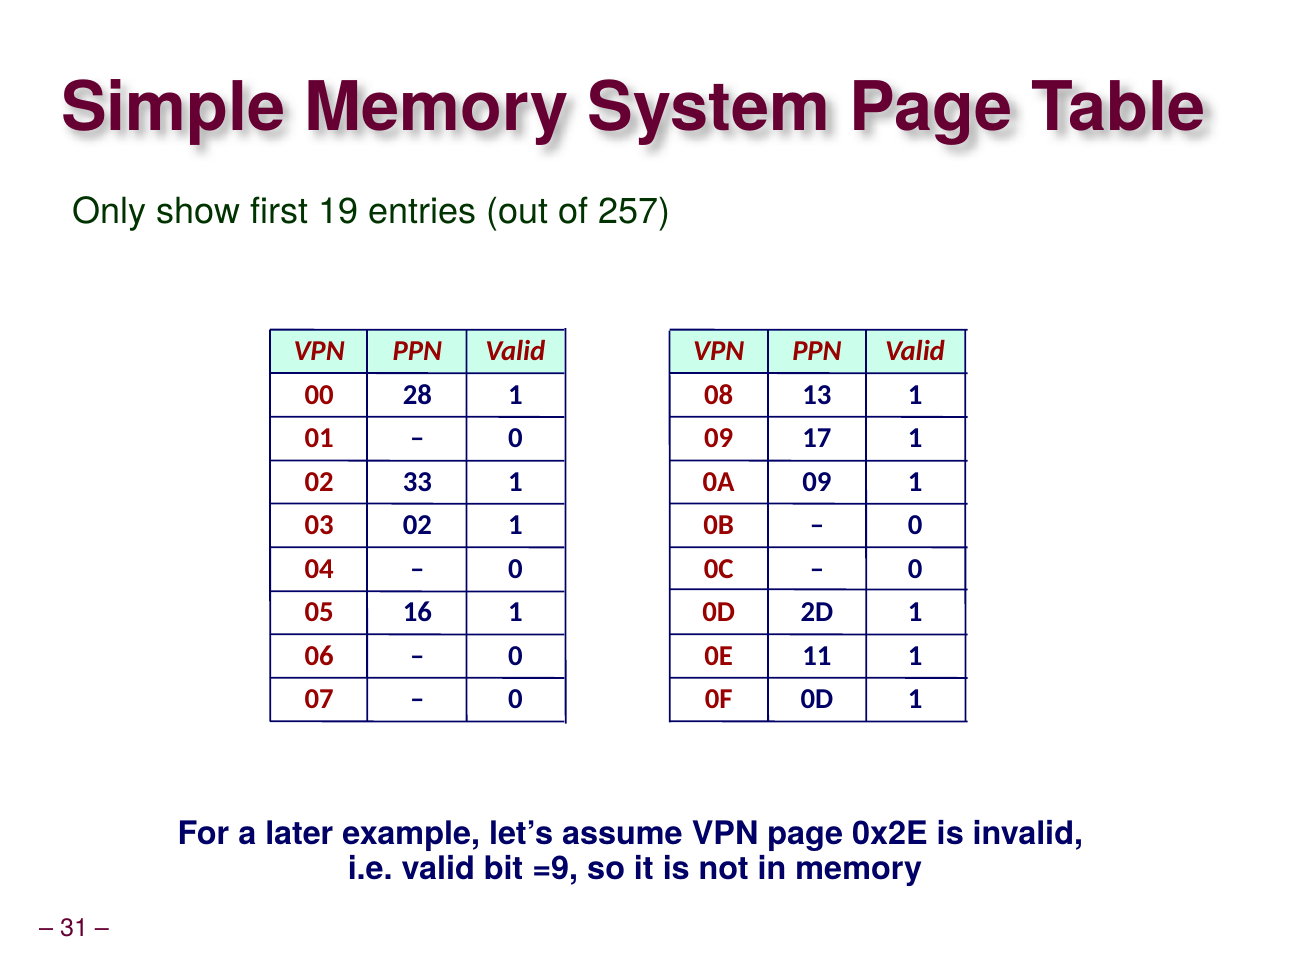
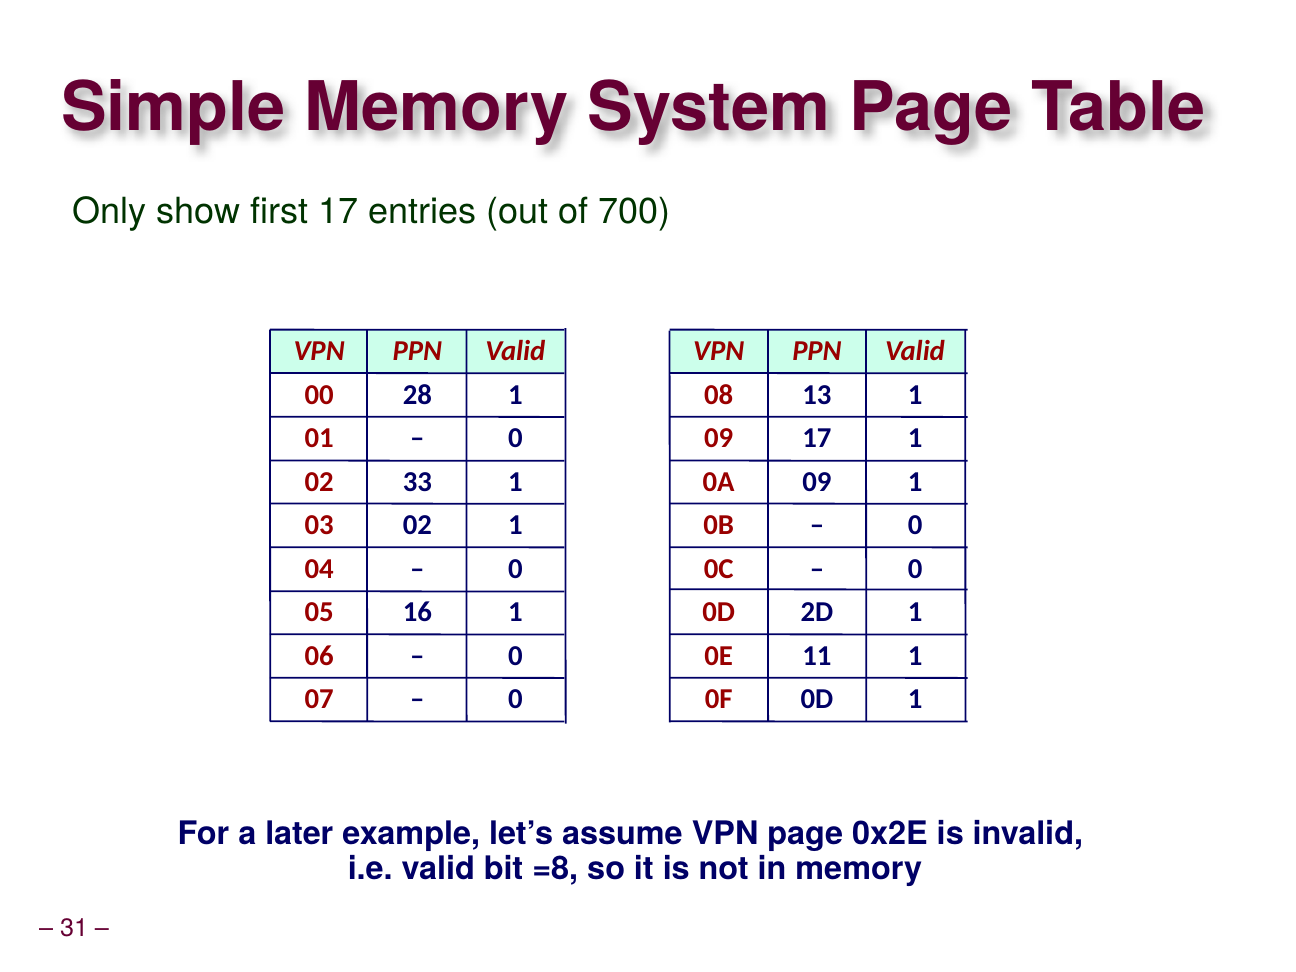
first 19: 19 -> 17
257: 257 -> 700
=9: =9 -> =8
